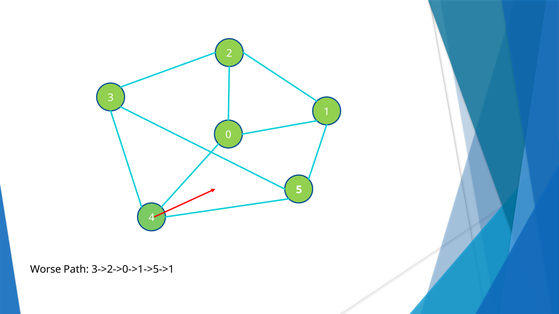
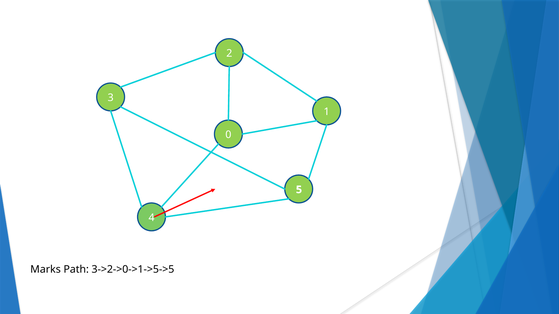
Worse: Worse -> Marks
3->2->0->1->5->1: 3->2->0->1->5->1 -> 3->2->0->1->5->5
